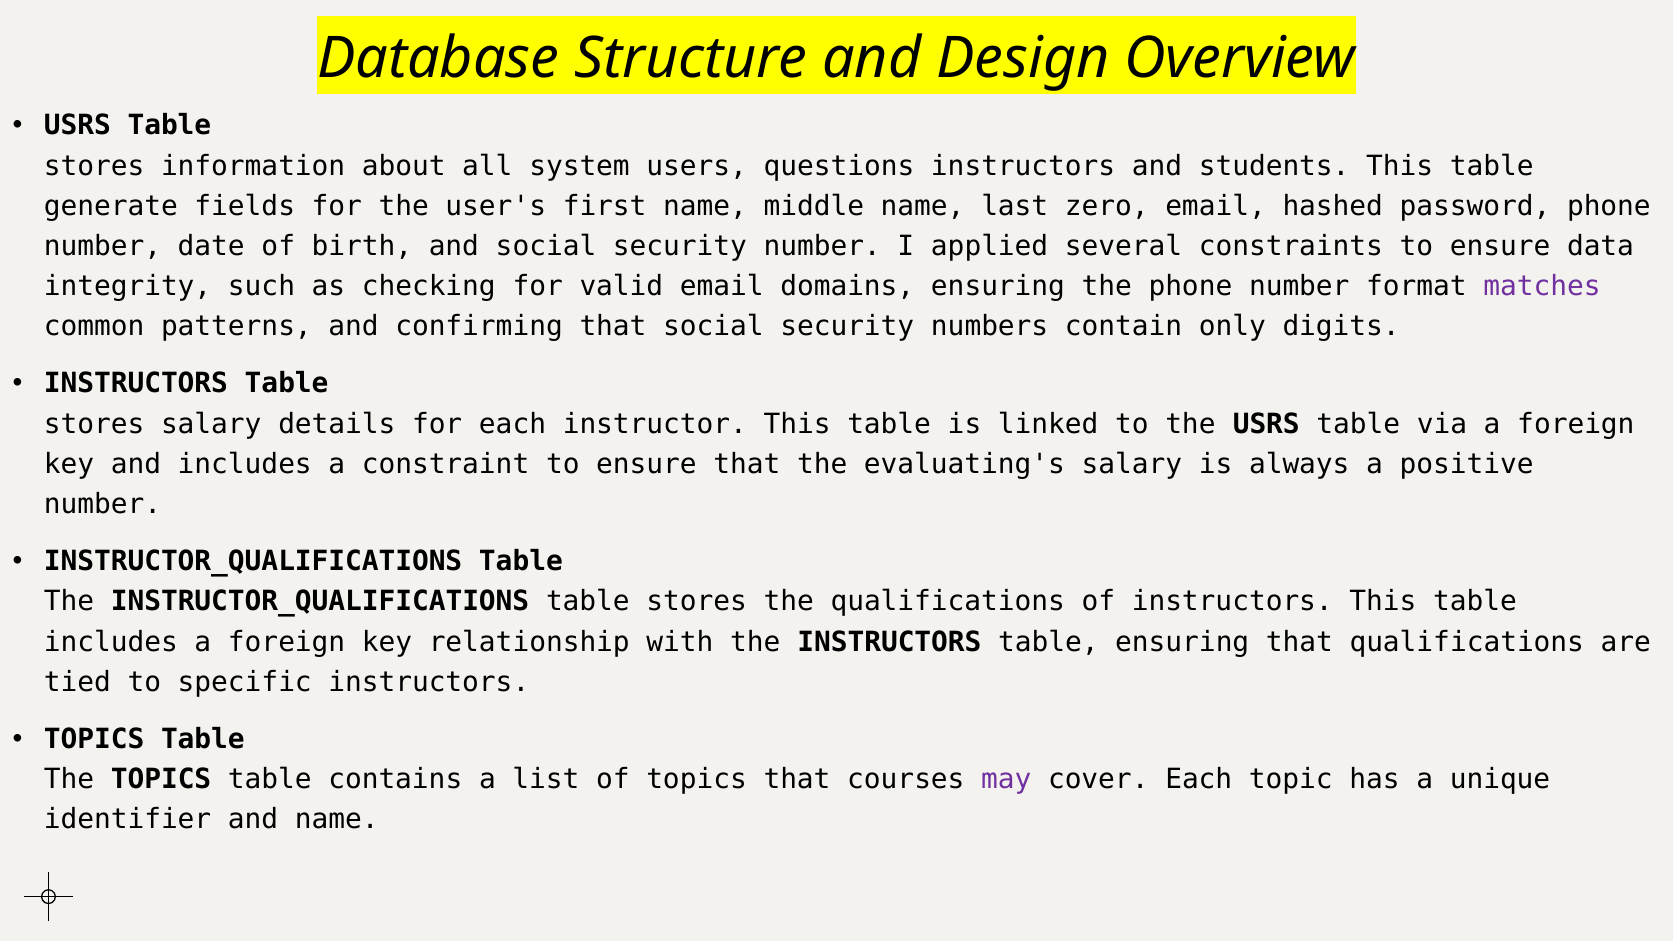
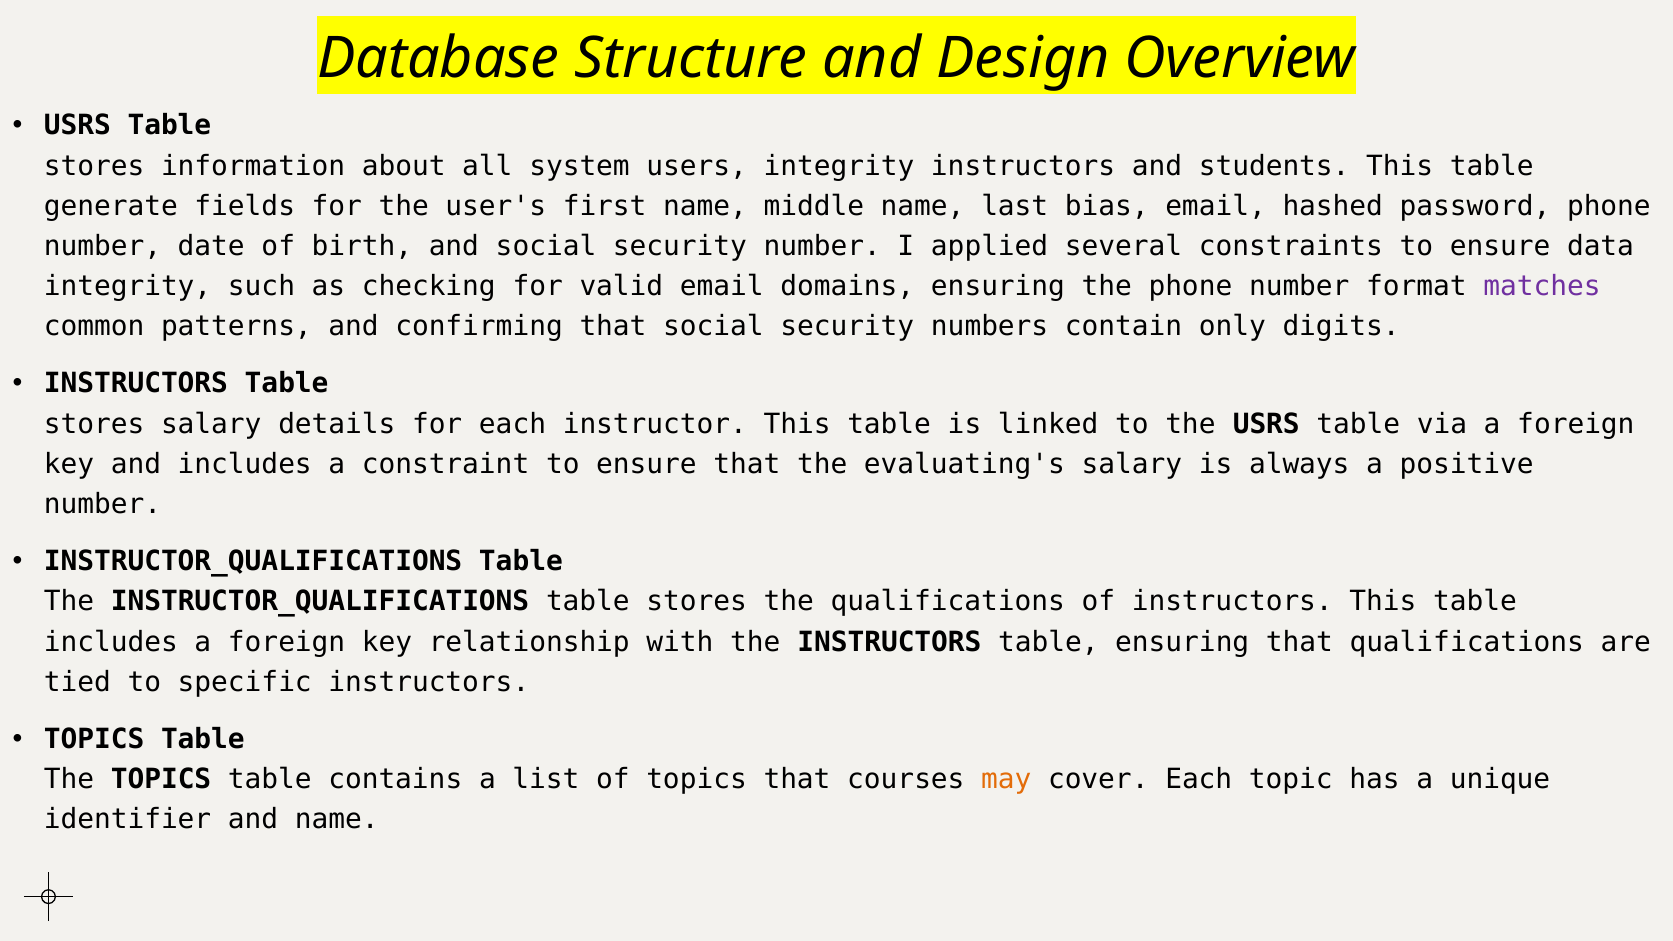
users questions: questions -> integrity
zero: zero -> bias
may colour: purple -> orange
